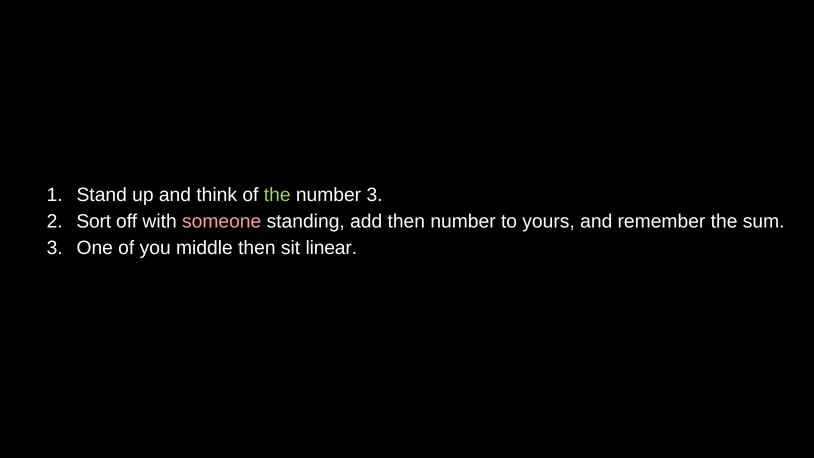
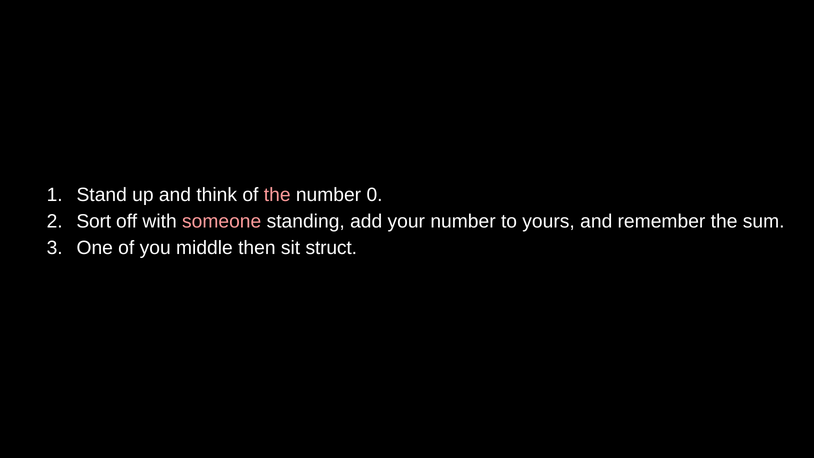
the at (277, 195) colour: light green -> pink
number 3: 3 -> 0
add then: then -> your
linear: linear -> struct
